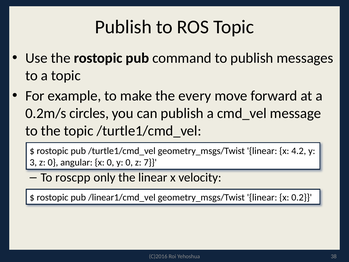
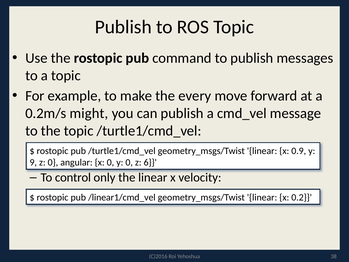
circles: circles -> might
4.2: 4.2 -> 0.9
3: 3 -> 9
7: 7 -> 6
roscpp: roscpp -> control
